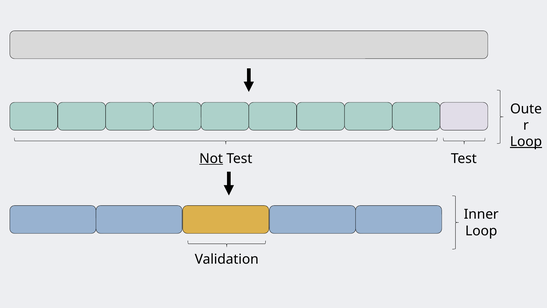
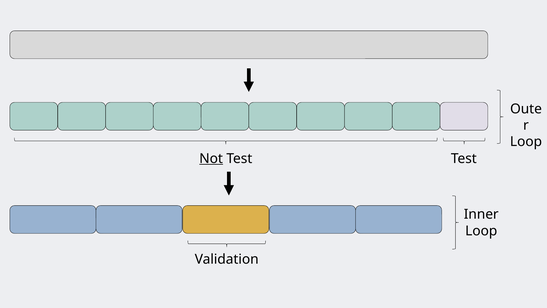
Loop at (526, 142) underline: present -> none
